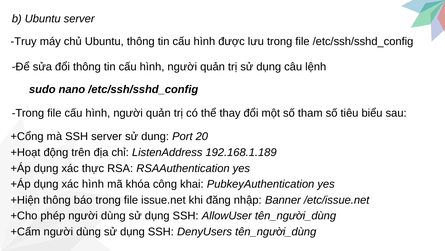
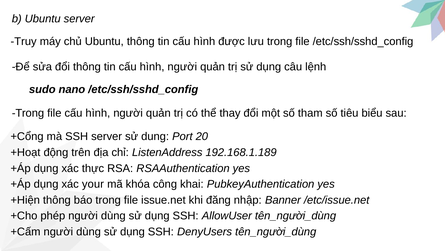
xác hình: hình -> your
